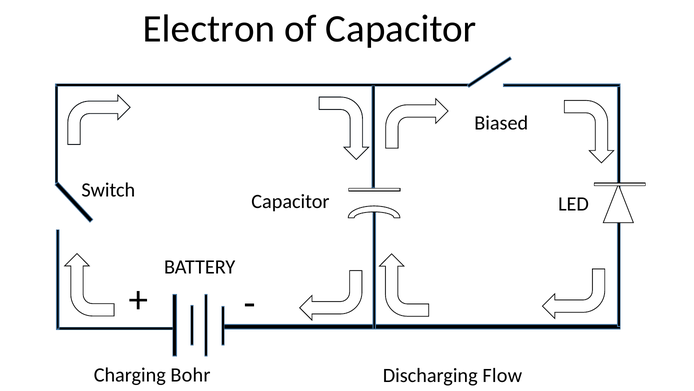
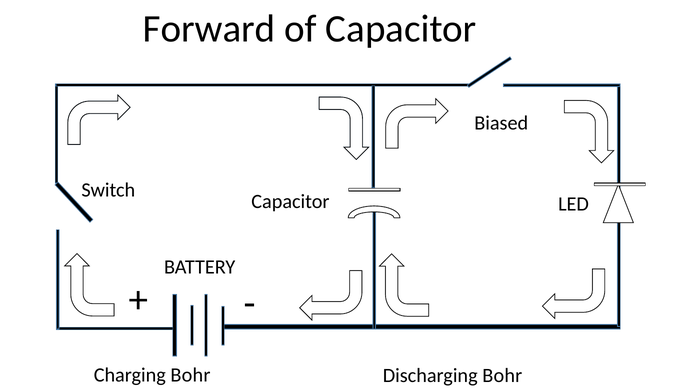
Electron: Electron -> Forward
Discharging Flow: Flow -> Bohr
